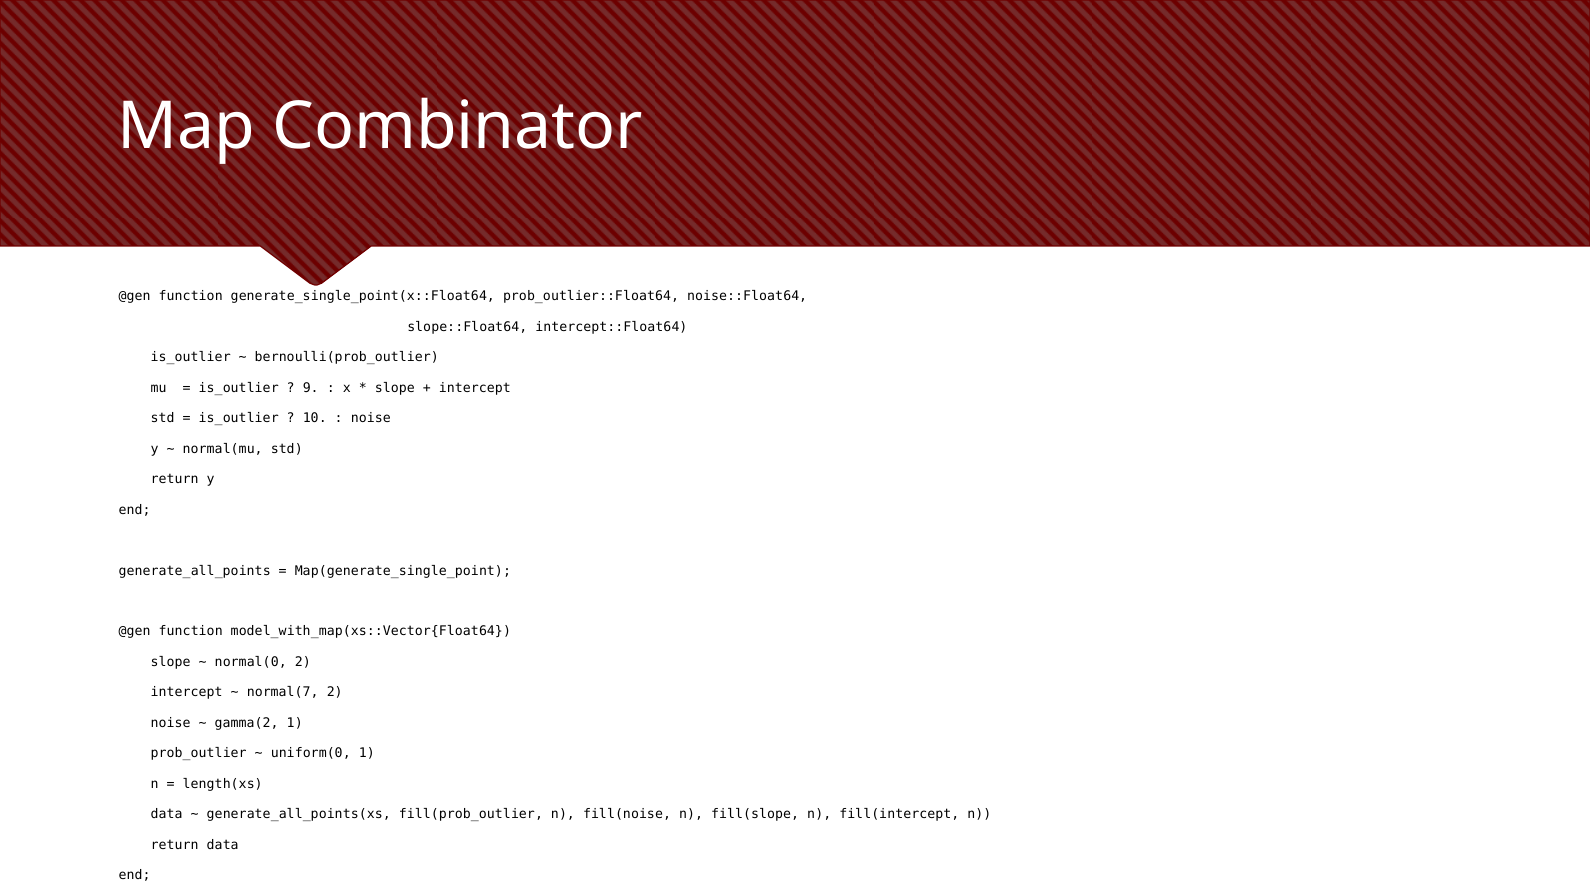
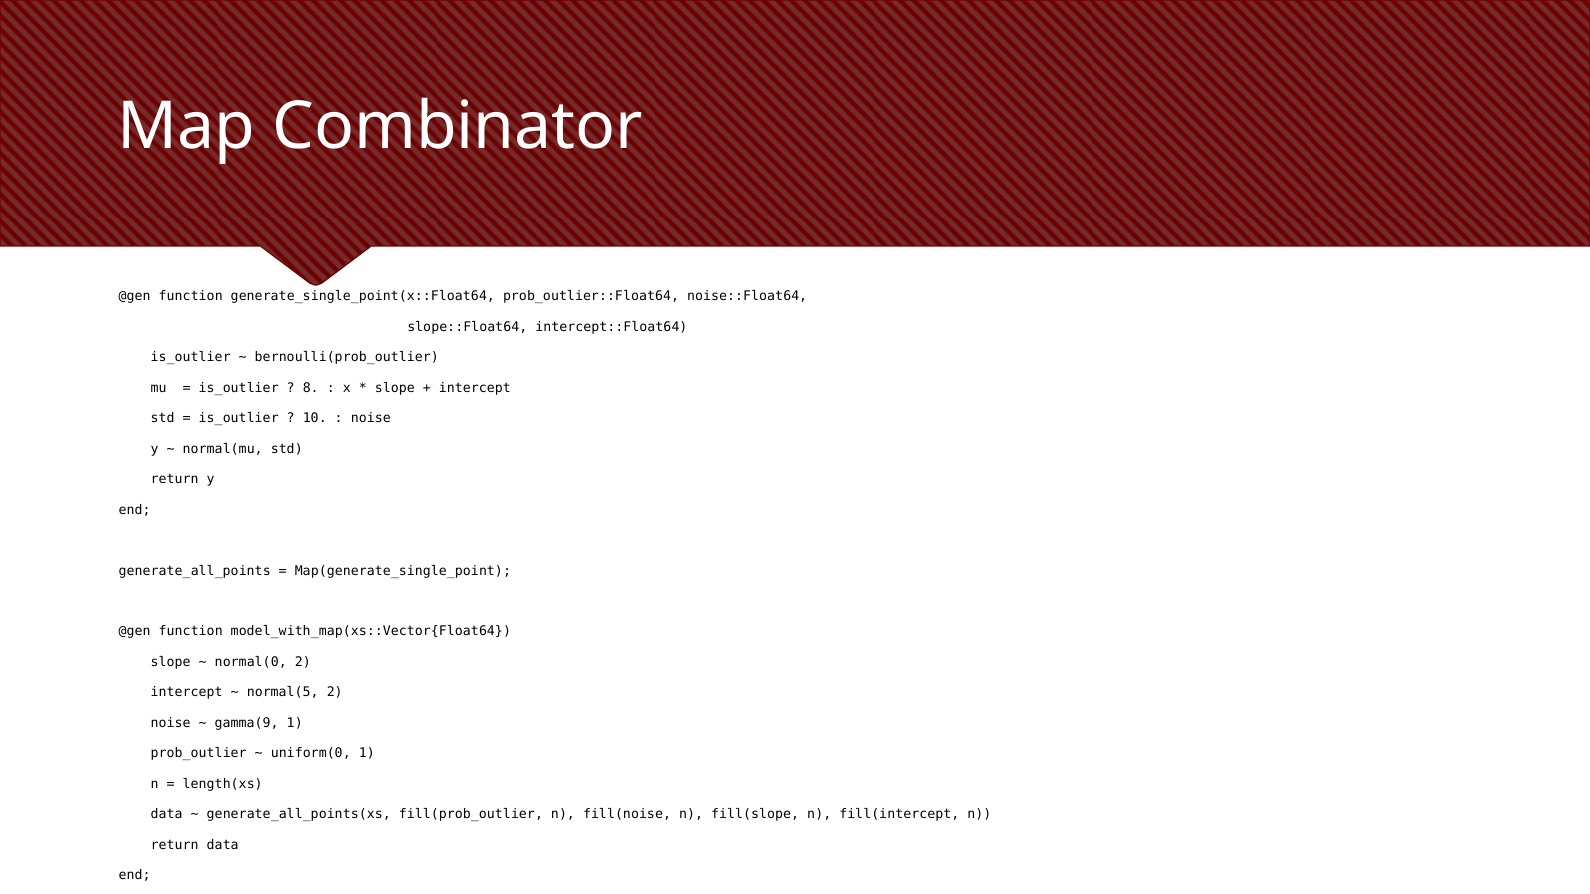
9: 9 -> 8
normal(7: normal(7 -> normal(5
gamma(2: gamma(2 -> gamma(9
